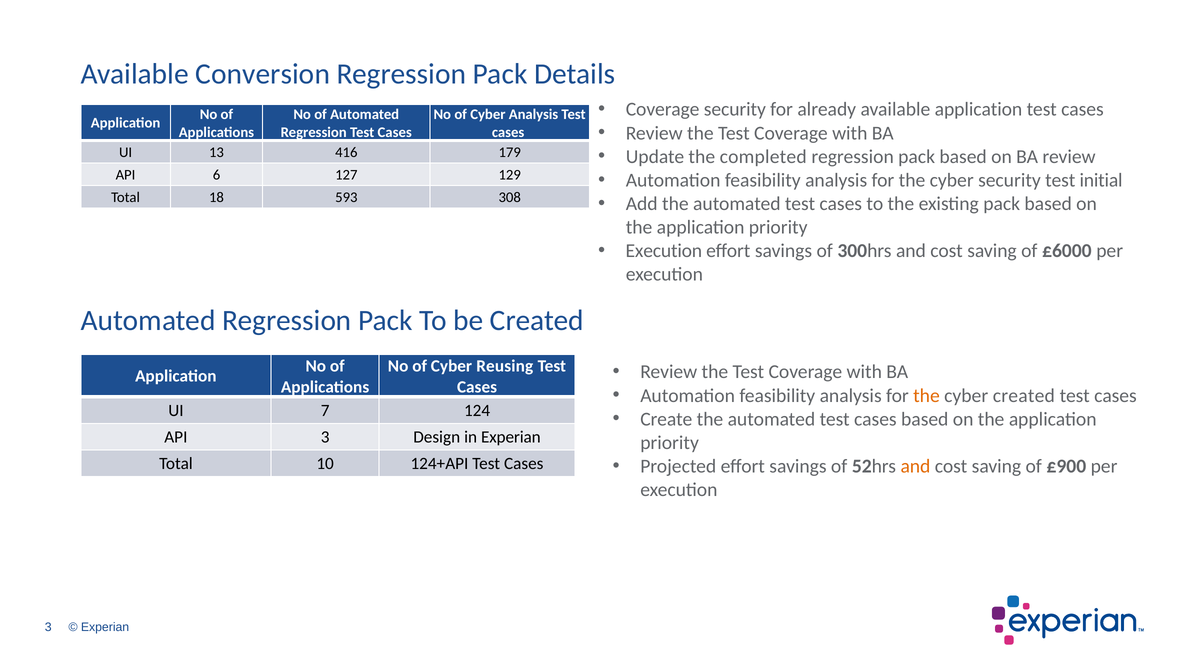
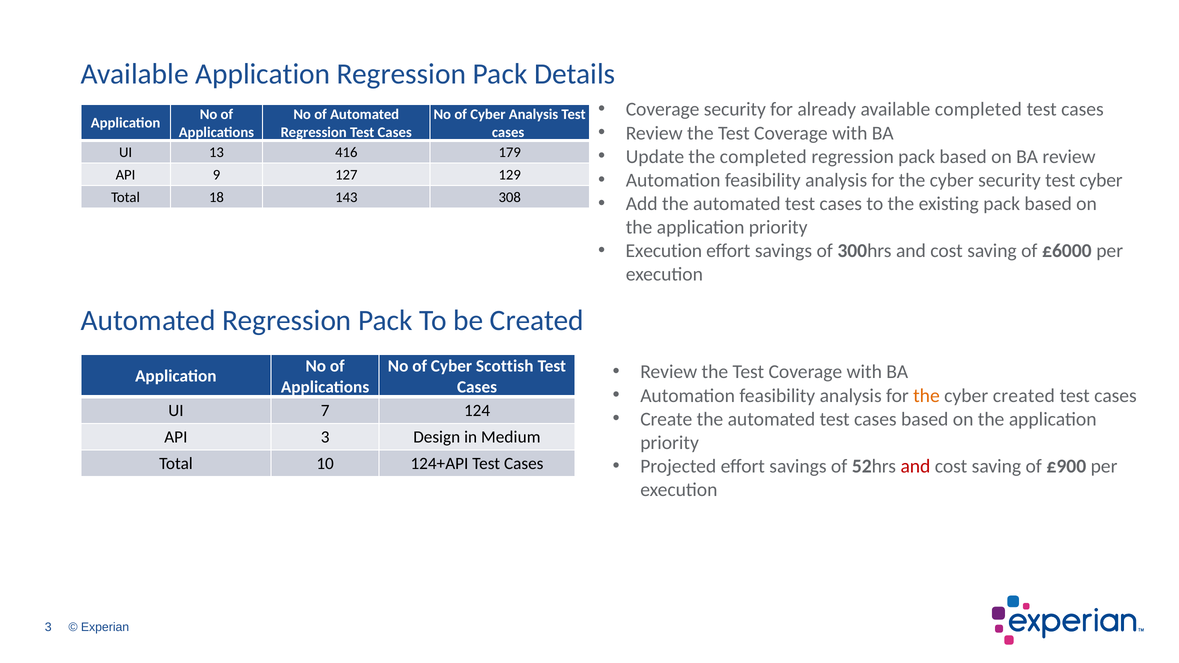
Available Conversion: Conversion -> Application
available application: application -> completed
6: 6 -> 9
test initial: initial -> cyber
593: 593 -> 143
Reusing: Reusing -> Scottish
in Experian: Experian -> Medium
and at (915, 466) colour: orange -> red
